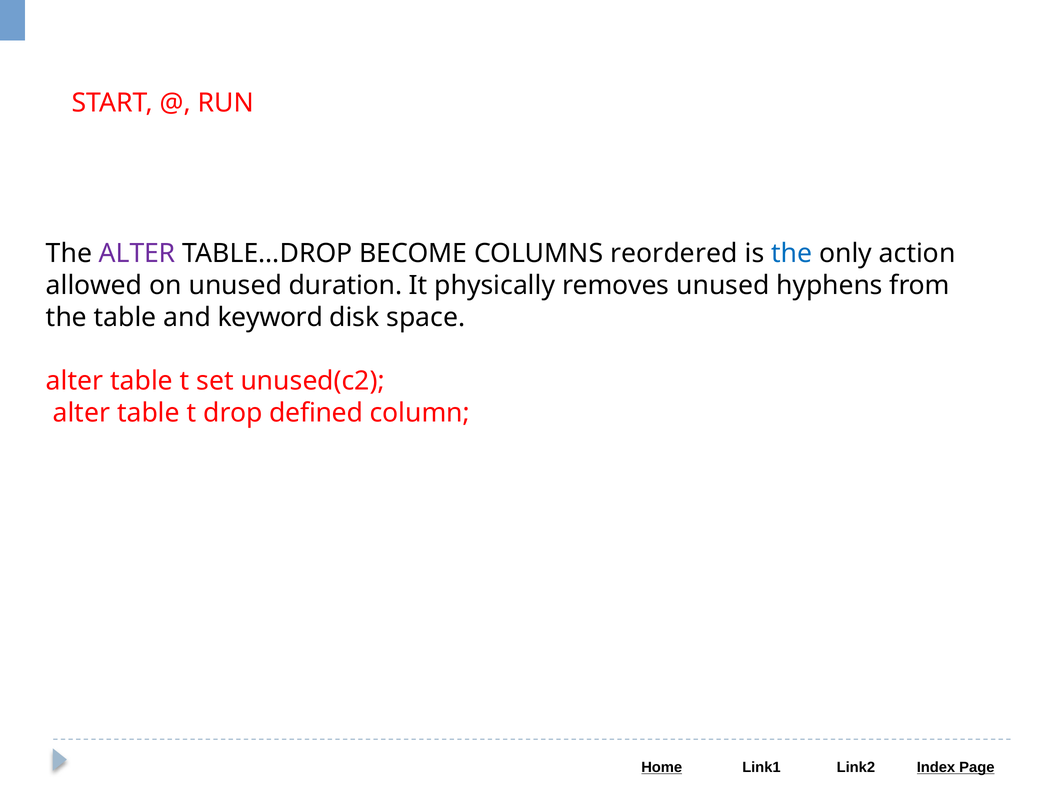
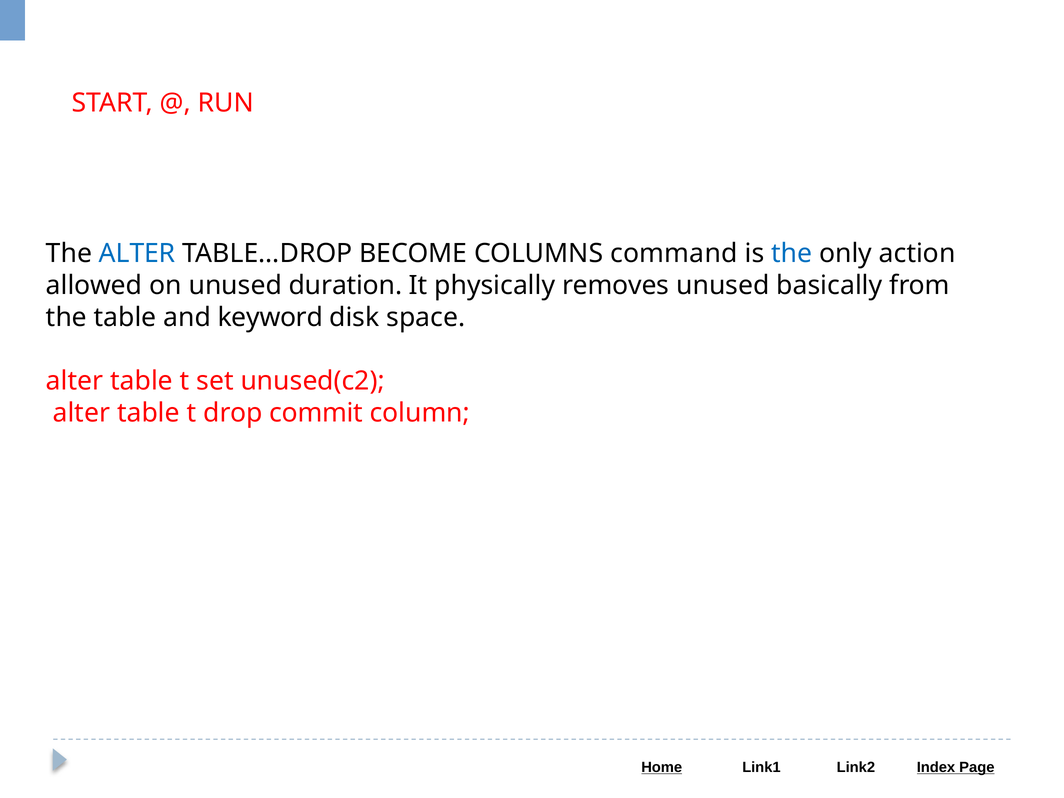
ALTER at (137, 254) colour: purple -> blue
reordered: reordered -> command
hyphens: hyphens -> basically
defined: defined -> commit
